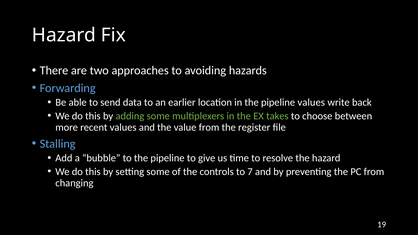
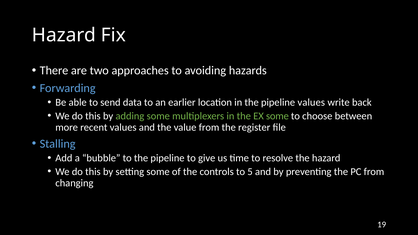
EX takes: takes -> some
7: 7 -> 5
